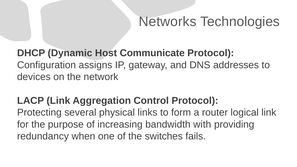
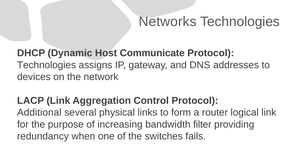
Configuration at (47, 65): Configuration -> Technologies
Protecting: Protecting -> Additional
with: with -> filter
